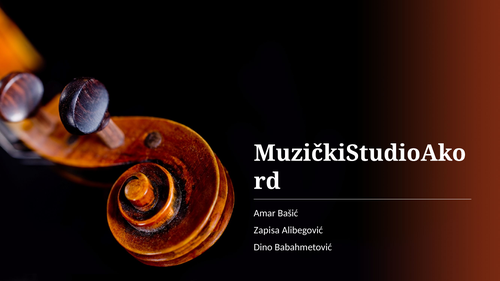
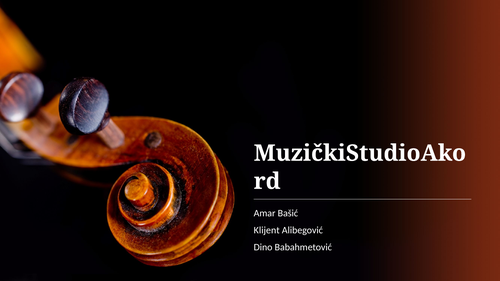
Zapisa: Zapisa -> Klijent
